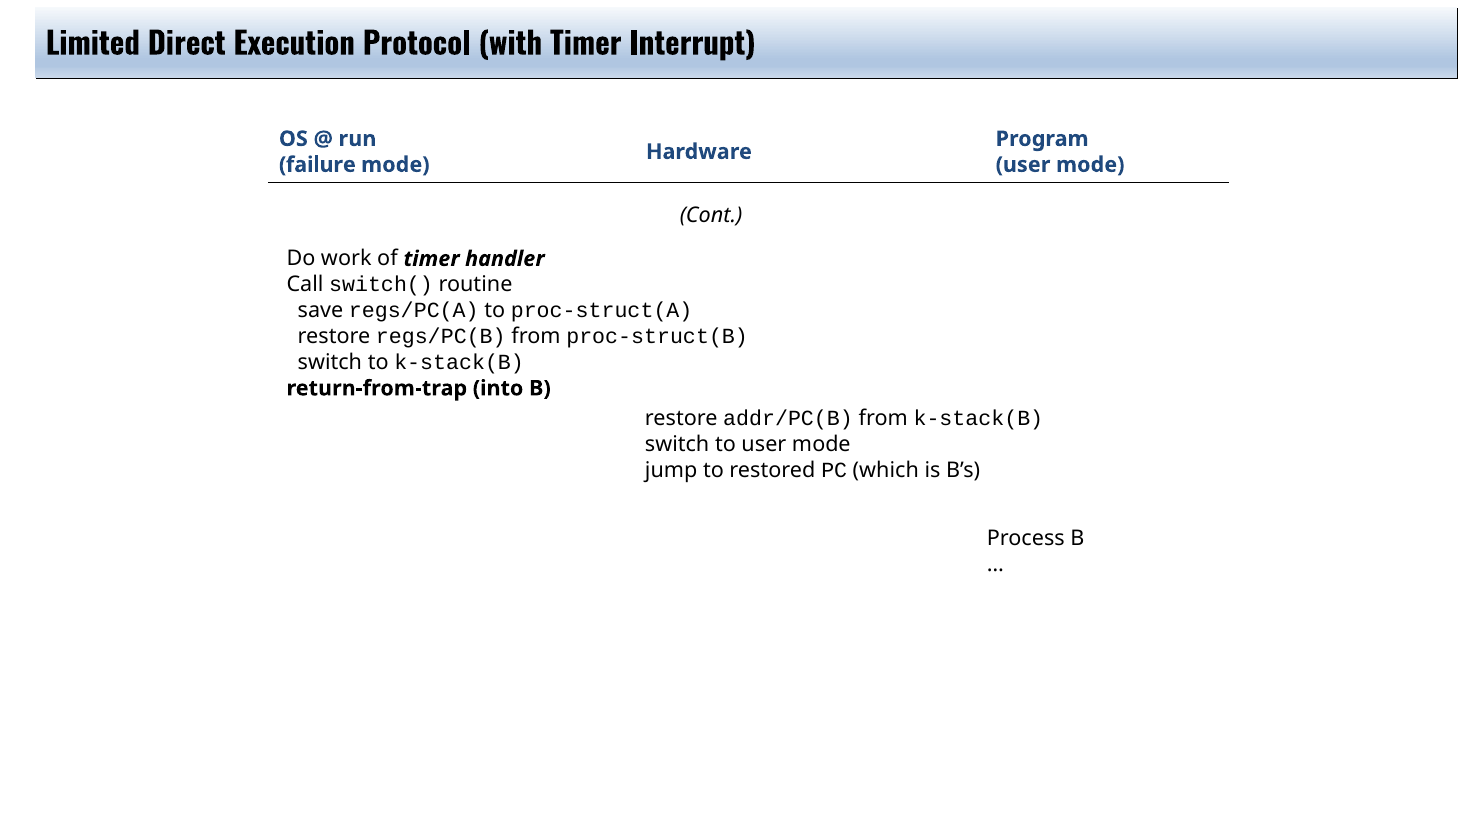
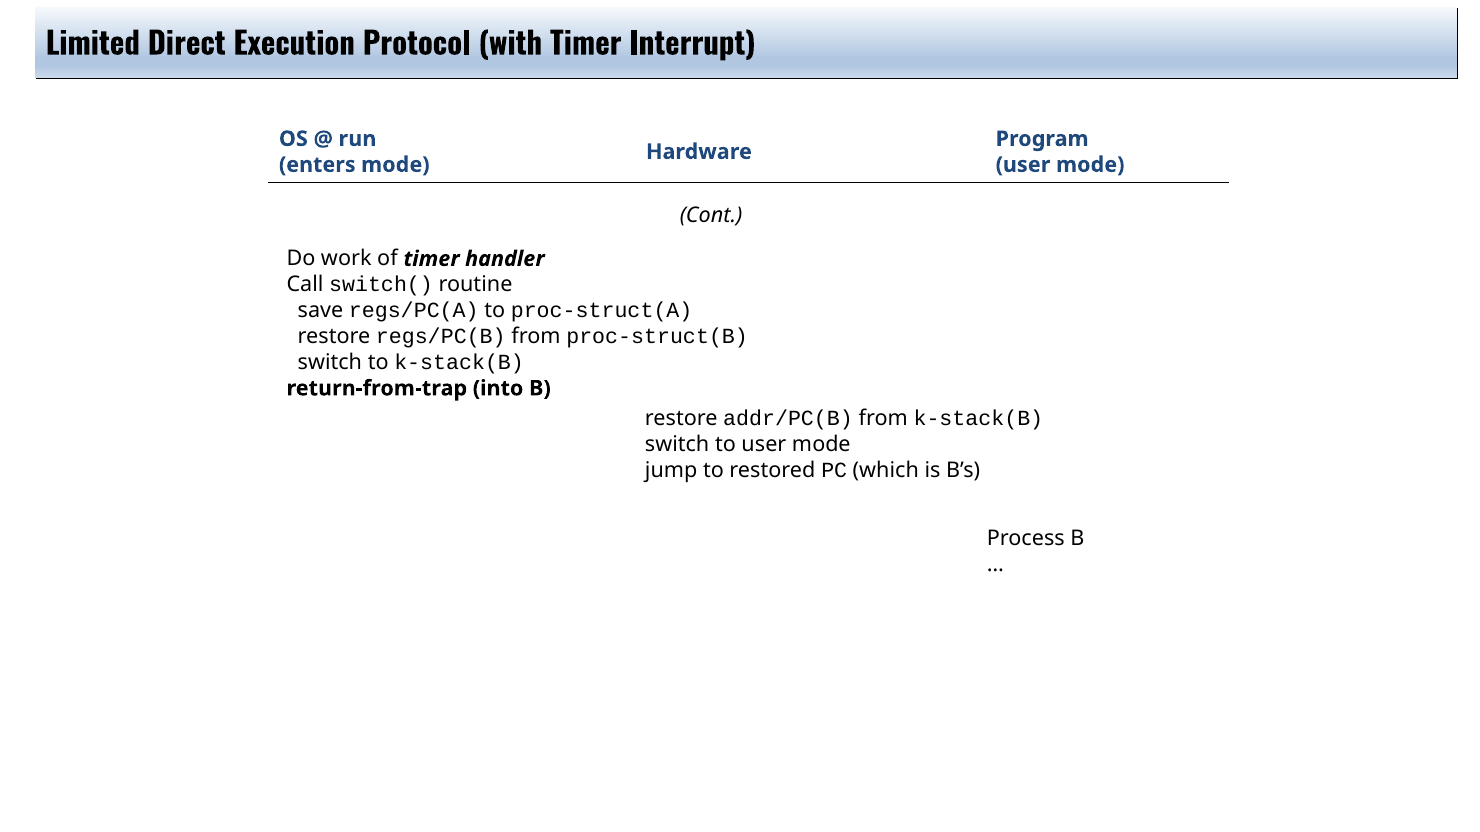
failure: failure -> enters
